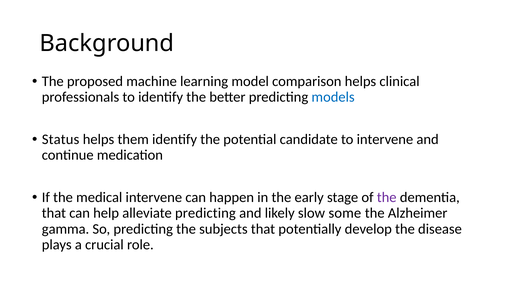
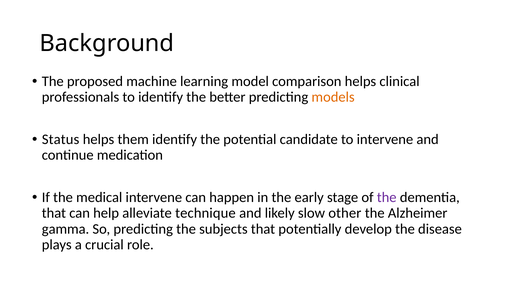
models colour: blue -> orange
alleviate predicting: predicting -> technique
some: some -> other
